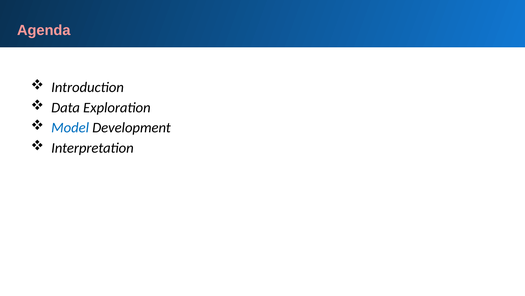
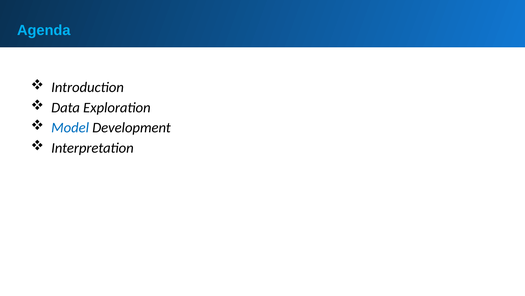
Agenda colour: pink -> light blue
